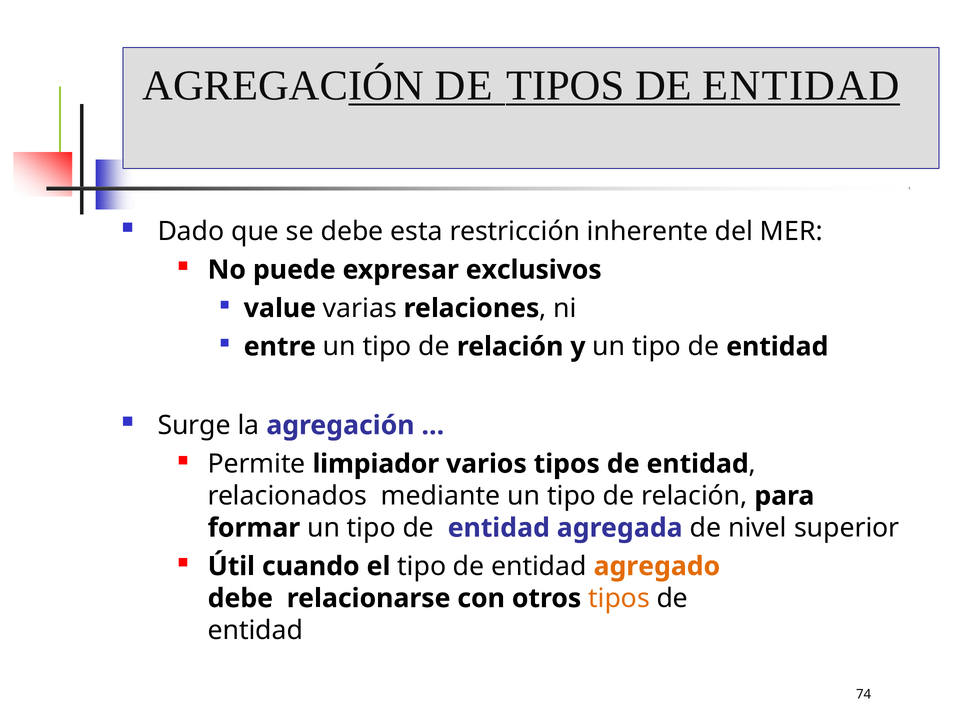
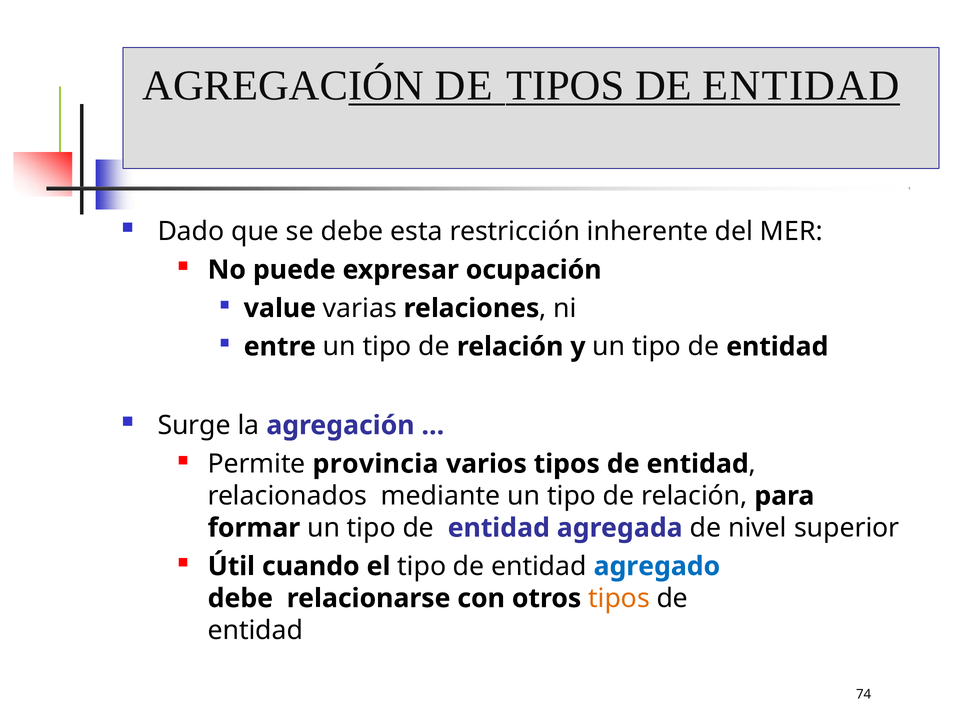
exclusivos: exclusivos -> ocupación
limpiador: limpiador -> provincia
agregado colour: orange -> blue
